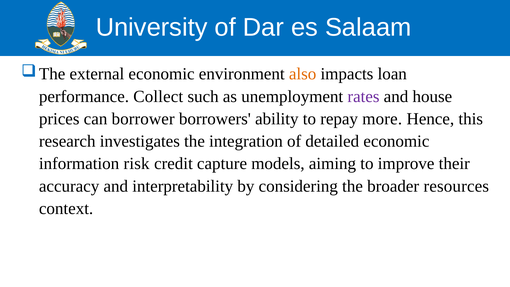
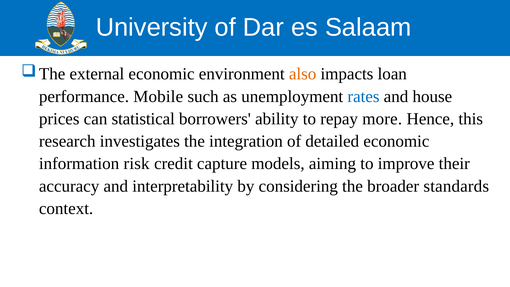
Collect: Collect -> Mobile
rates colour: purple -> blue
borrower: borrower -> statistical
resources: resources -> standards
